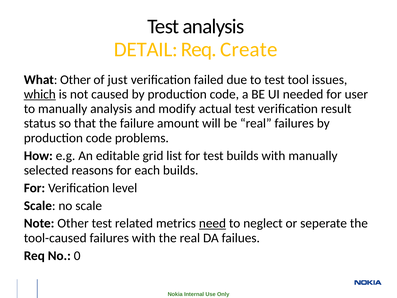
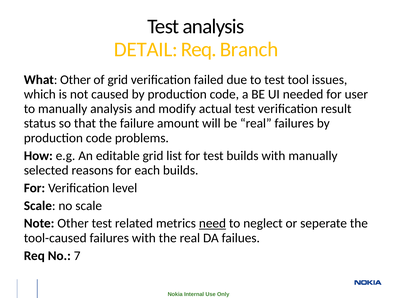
Create: Create -> Branch
of just: just -> grid
which underline: present -> none
0: 0 -> 7
